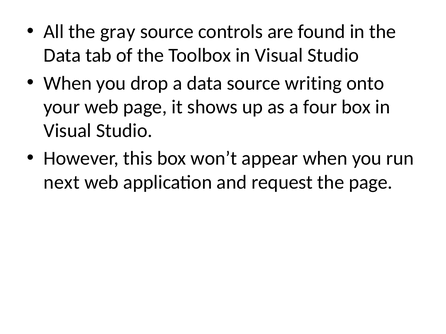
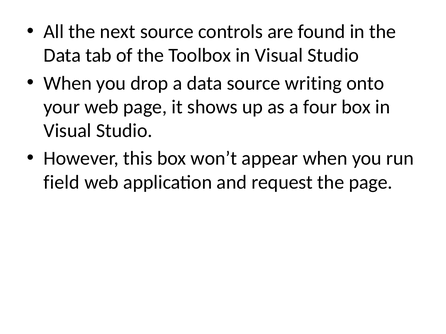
gray: gray -> next
next: next -> field
